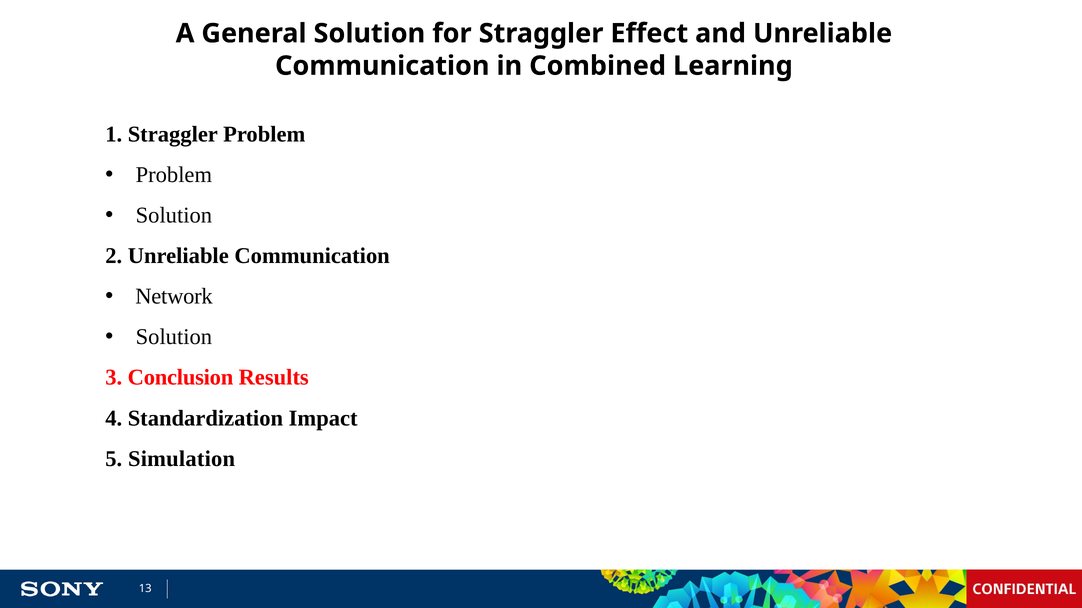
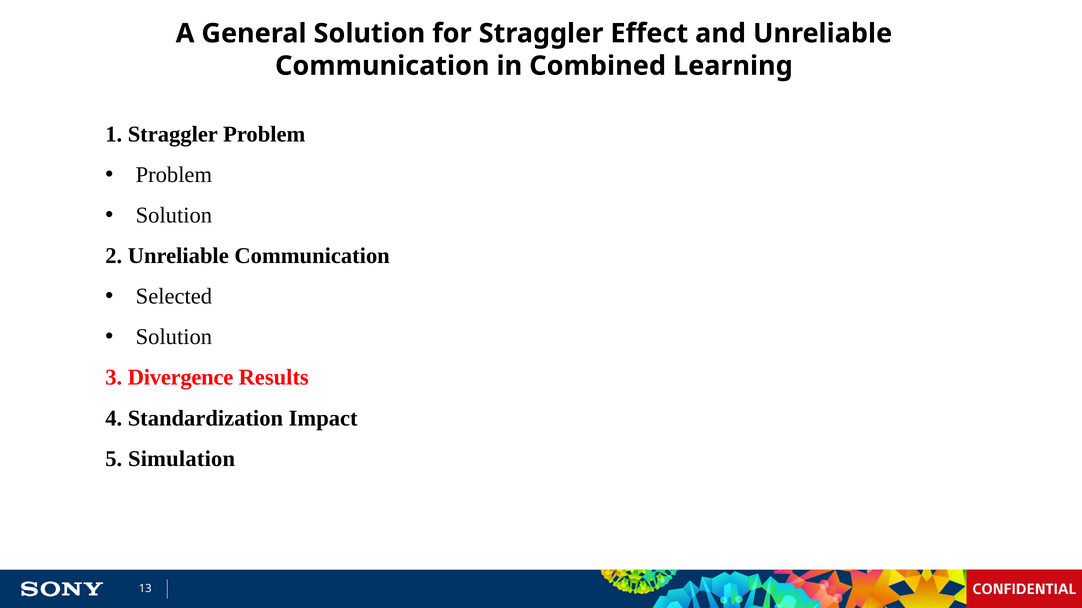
Network: Network -> Selected
Conclusion: Conclusion -> Divergence
